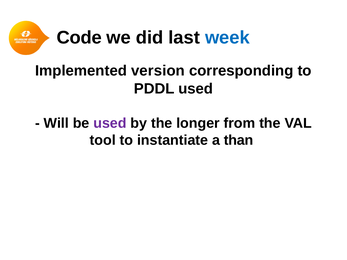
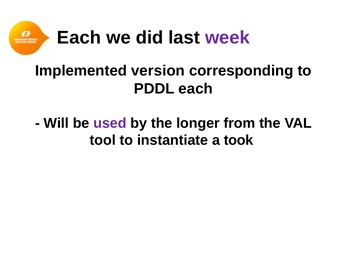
Code at (79, 38): Code -> Each
week colour: blue -> purple
PDDL used: used -> each
than: than -> took
